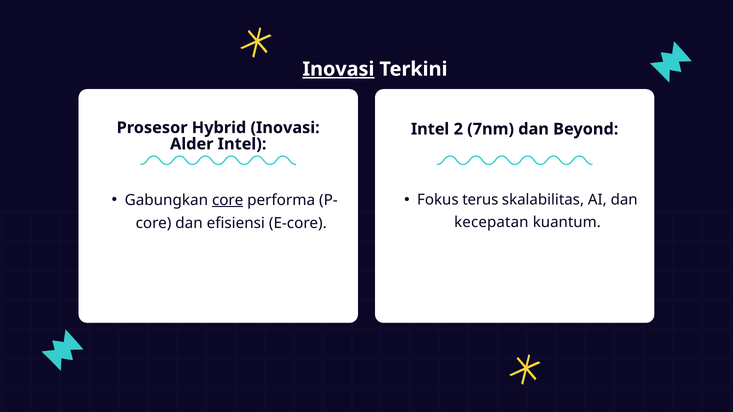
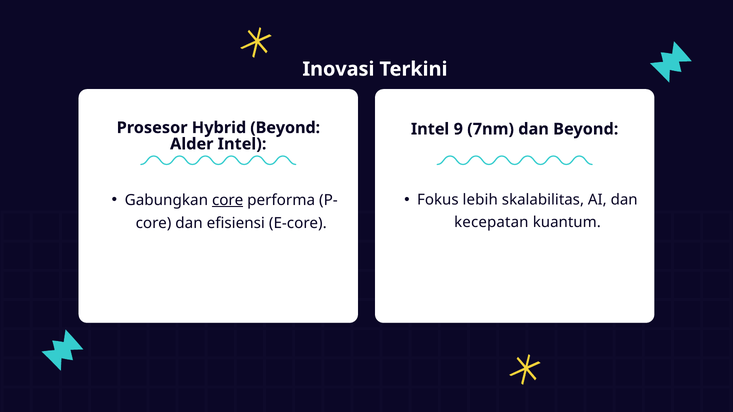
Inovasi at (338, 69) underline: present -> none
Hybrid Inovasi: Inovasi -> Beyond
2: 2 -> 9
terus: terus -> lebih
